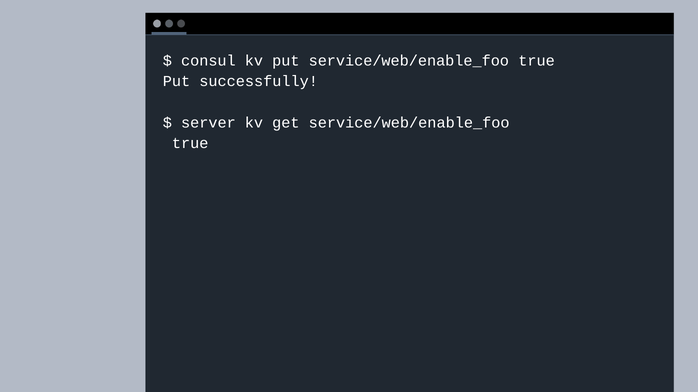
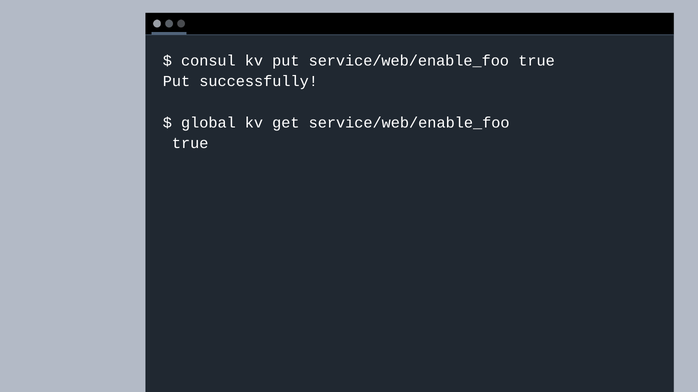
server: server -> global
